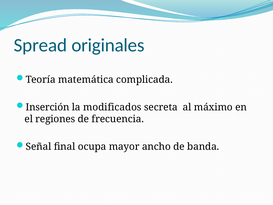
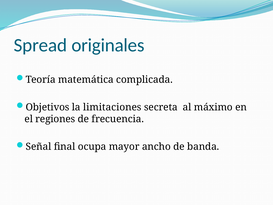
Inserción: Inserción -> Objetivos
modificados: modificados -> limitaciones
